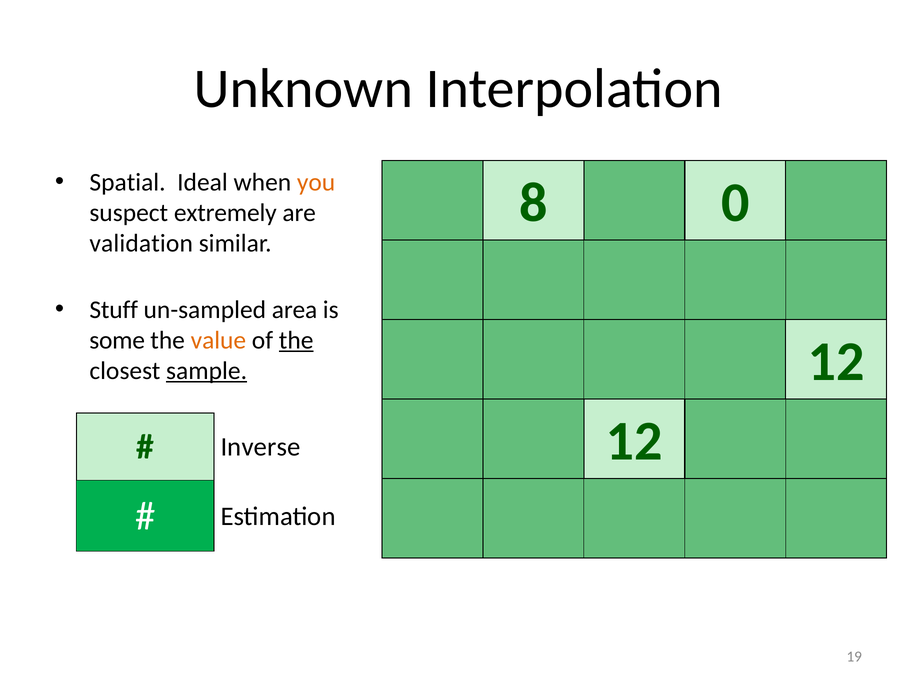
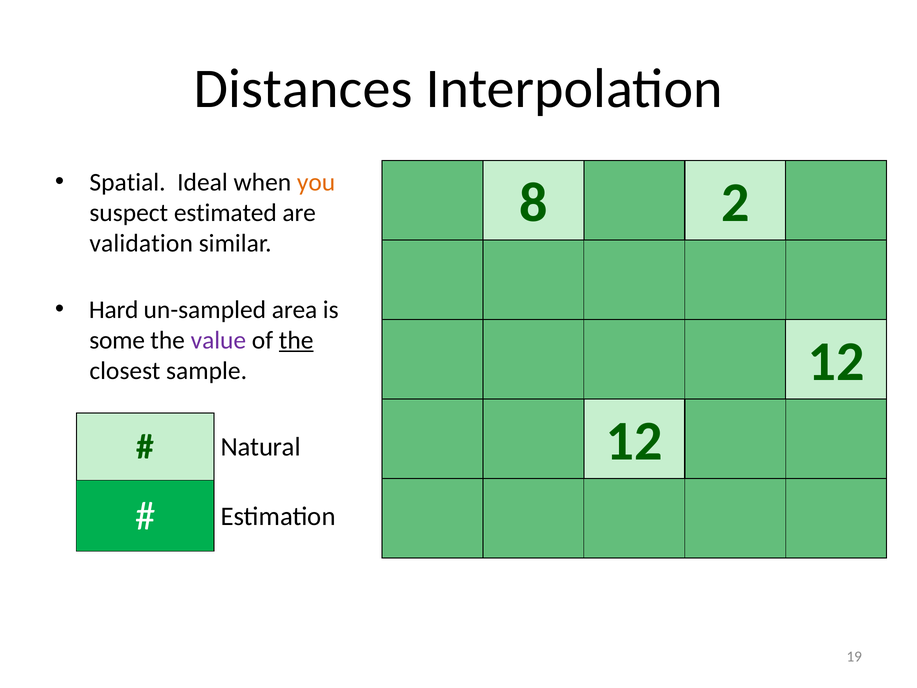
Unknown: Unknown -> Distances
0: 0 -> 2
extremely: extremely -> estimated
Stuff: Stuff -> Hard
value colour: orange -> purple
sample underline: present -> none
Inverse: Inverse -> Natural
